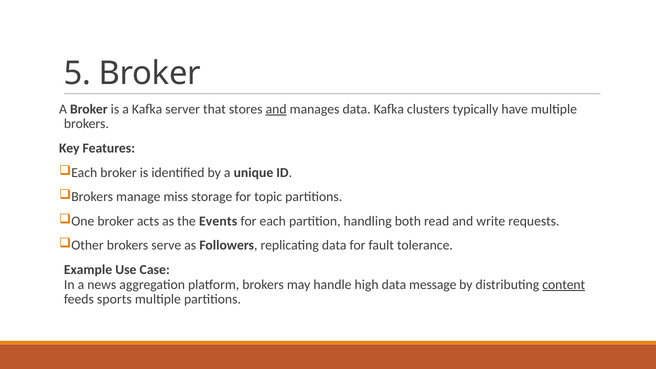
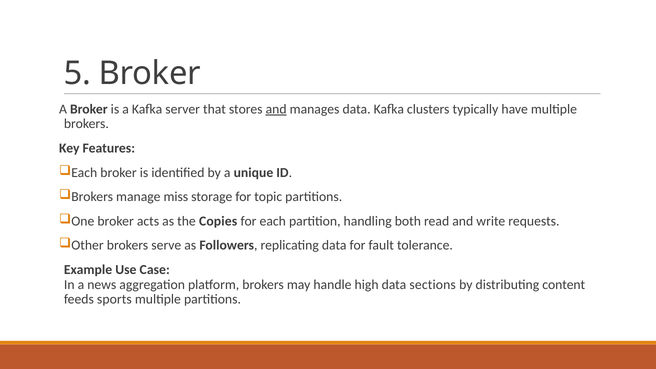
Events: Events -> Copies
message: message -> sections
content underline: present -> none
